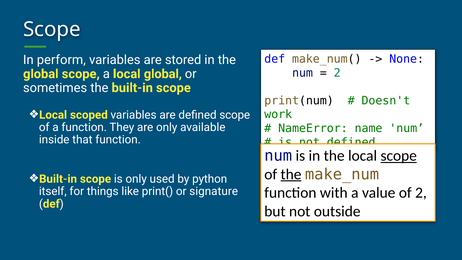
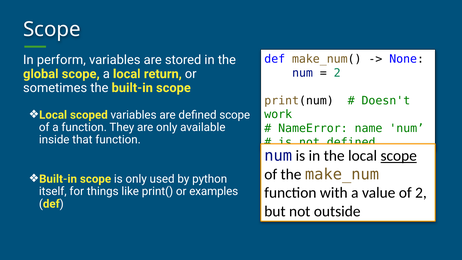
local global: global -> return
the at (291, 174) underline: present -> none
signature: signature -> examples
